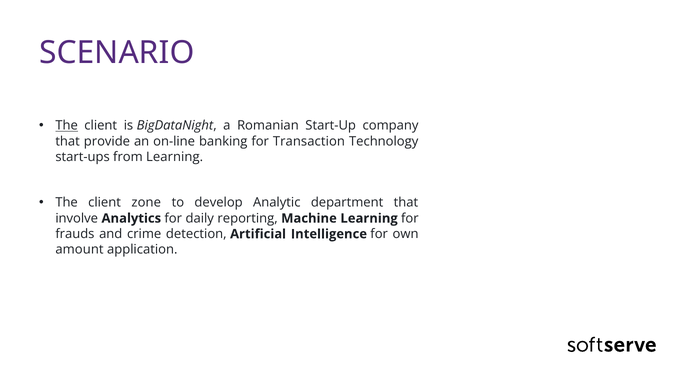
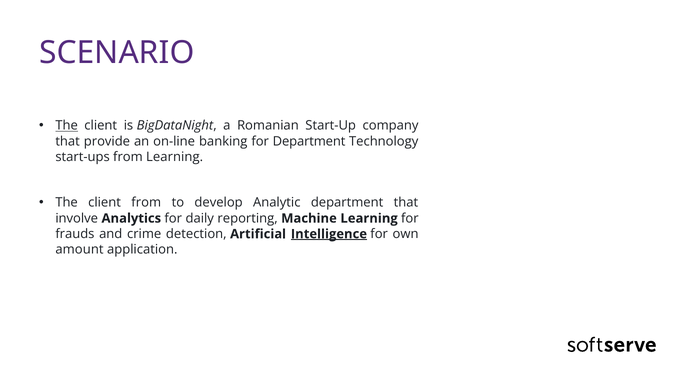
for Transaction: Transaction -> Department
client zone: zone -> from
Intelligence underline: none -> present
